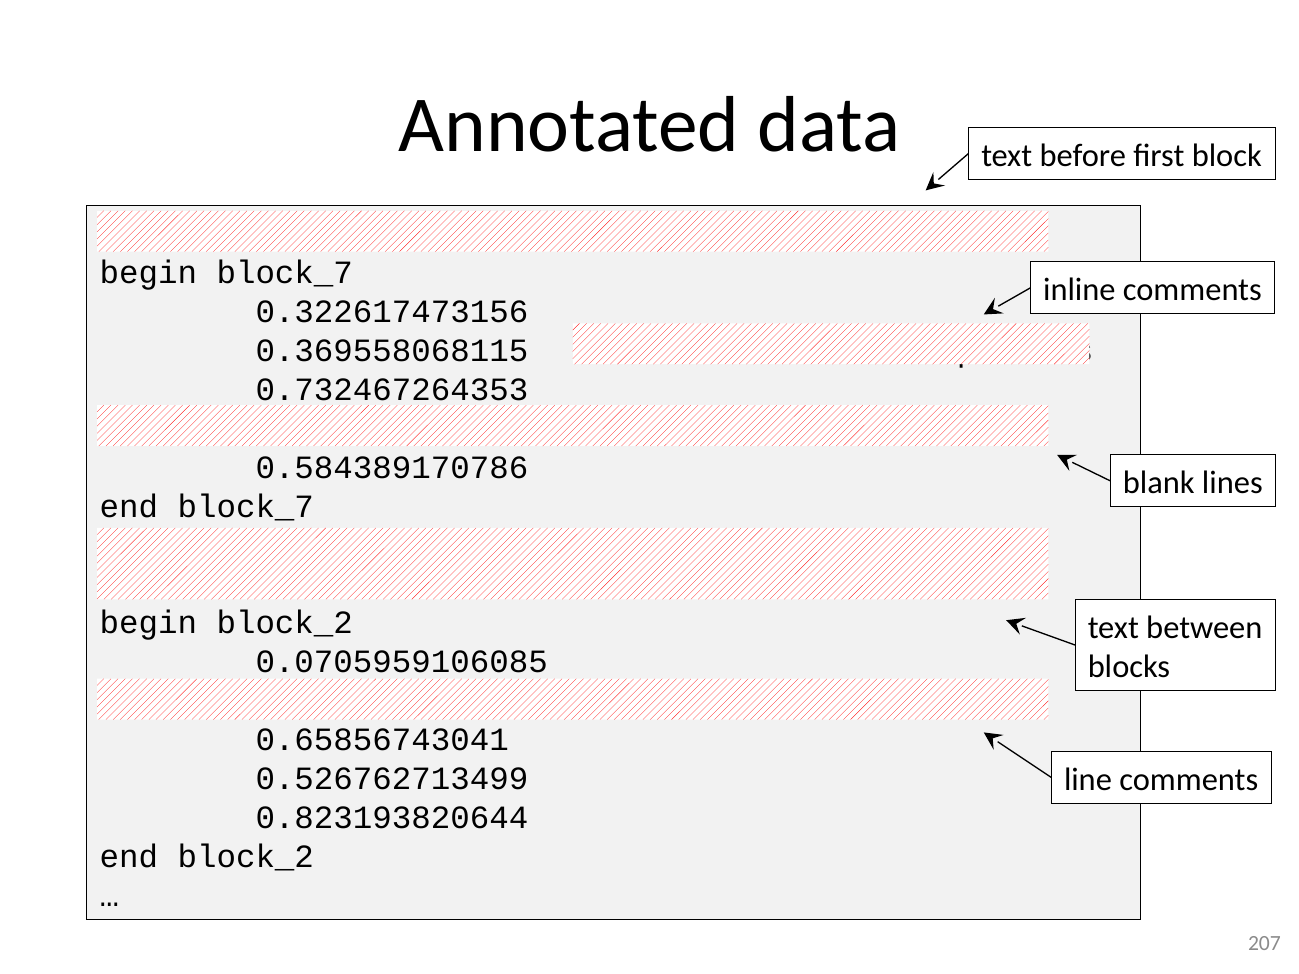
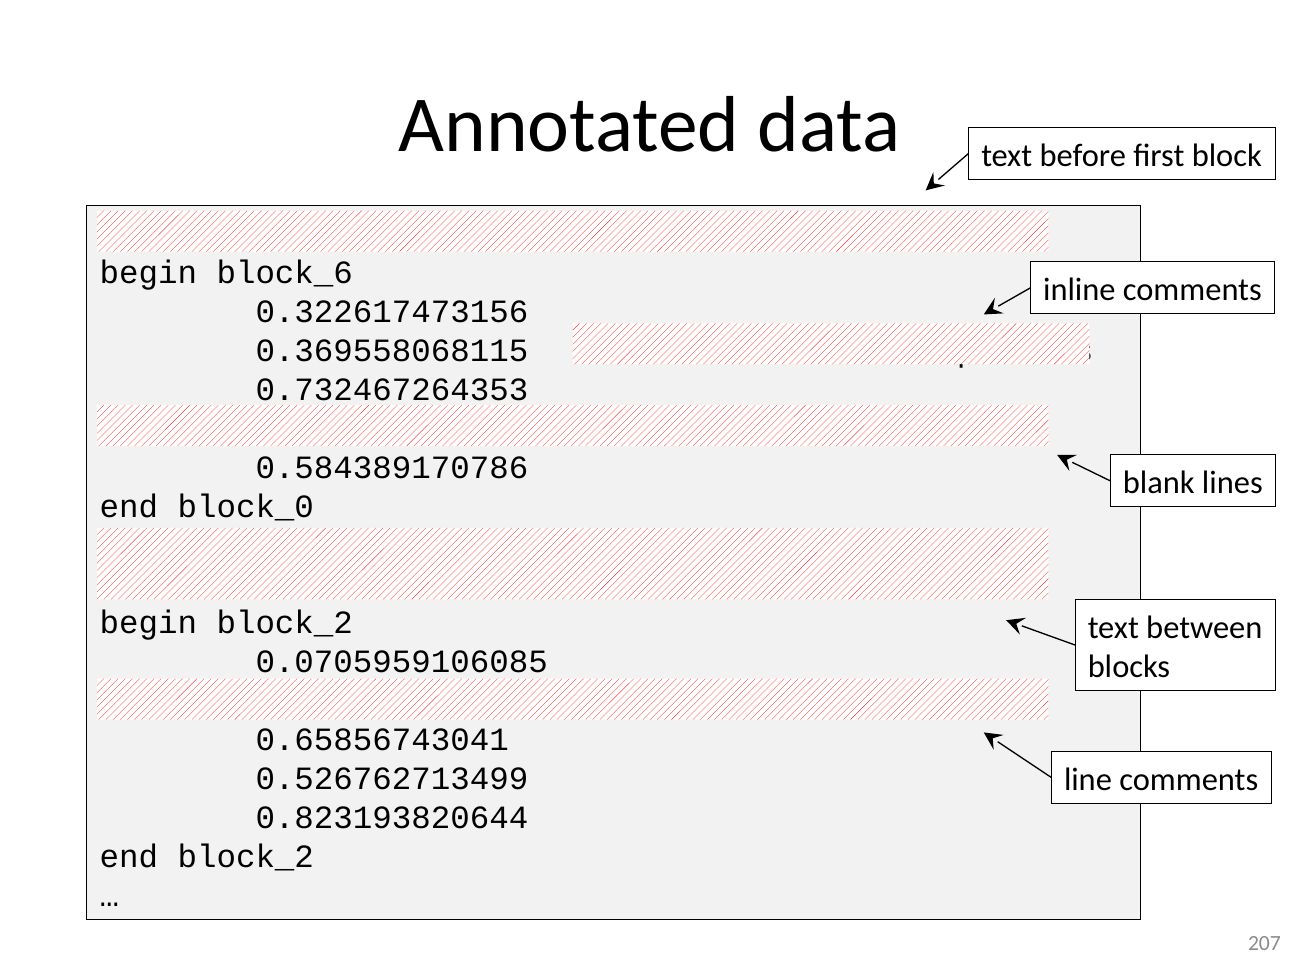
begin block_7: block_7 -> block_6
end block_7: block_7 -> block_0
